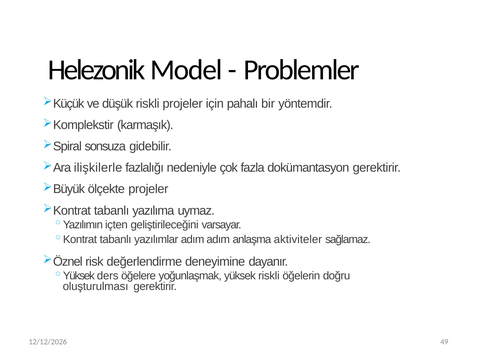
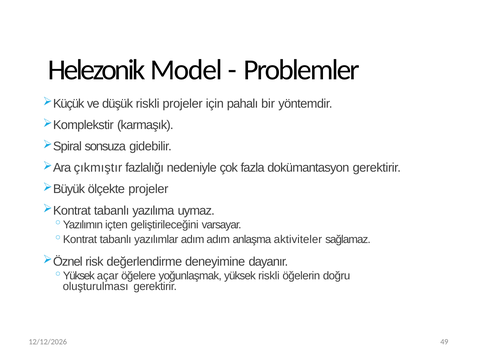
ilişkilerle: ilişkilerle -> çıkmıştır
ders: ders -> açar
